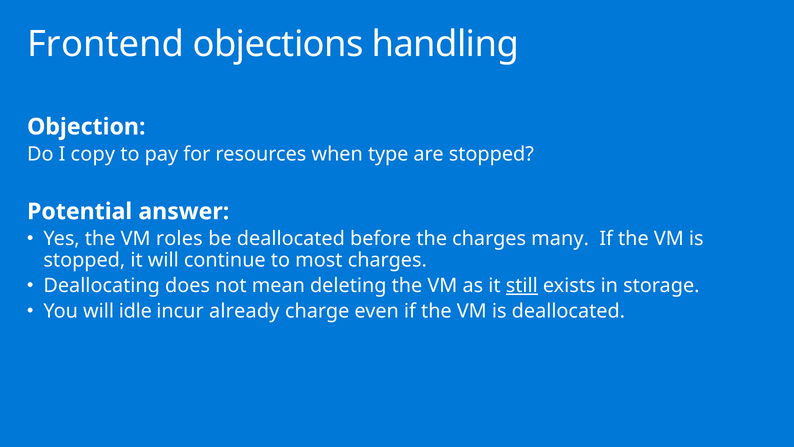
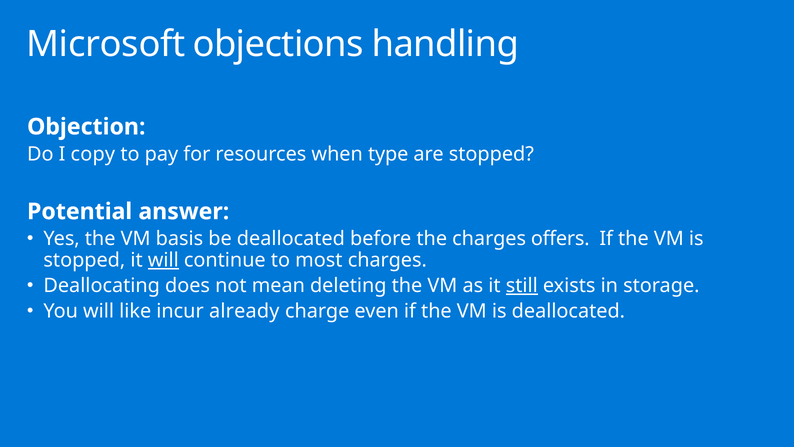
Frontend: Frontend -> Microsoft
roles: roles -> basis
many: many -> offers
will at (163, 260) underline: none -> present
idle: idle -> like
